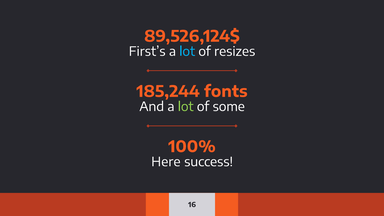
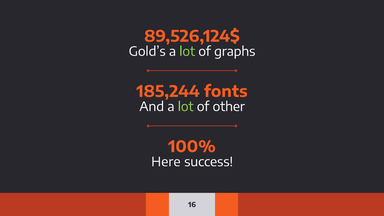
First’s: First’s -> Gold’s
lot at (187, 52) colour: light blue -> light green
resizes: resizes -> graphs
some: some -> other
